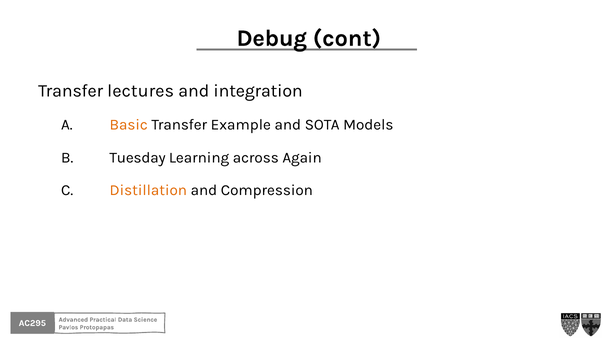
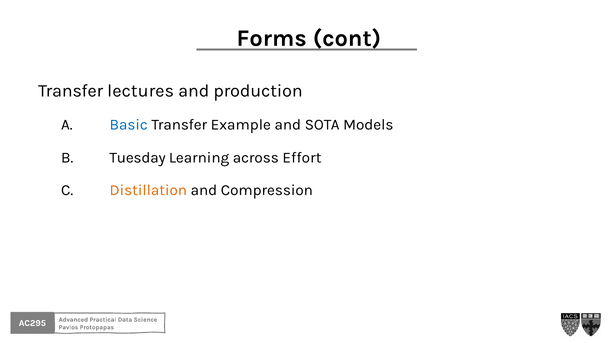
Debug: Debug -> Forms
integration: integration -> production
Basic colour: orange -> blue
Again: Again -> Effort
